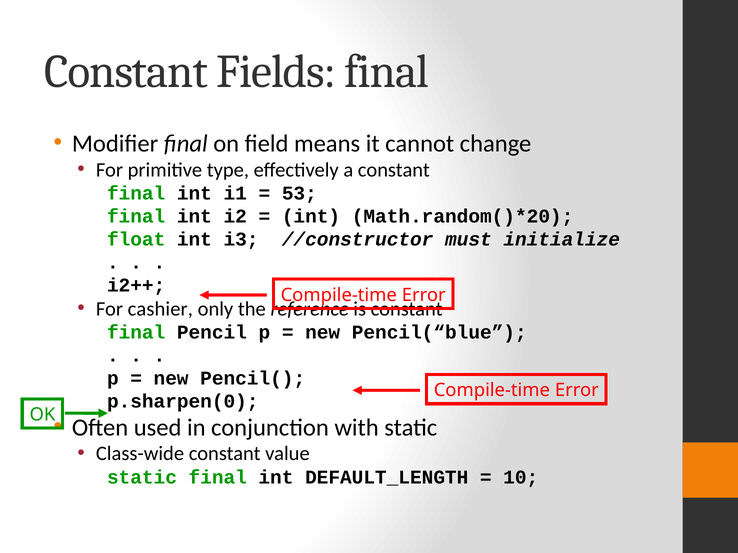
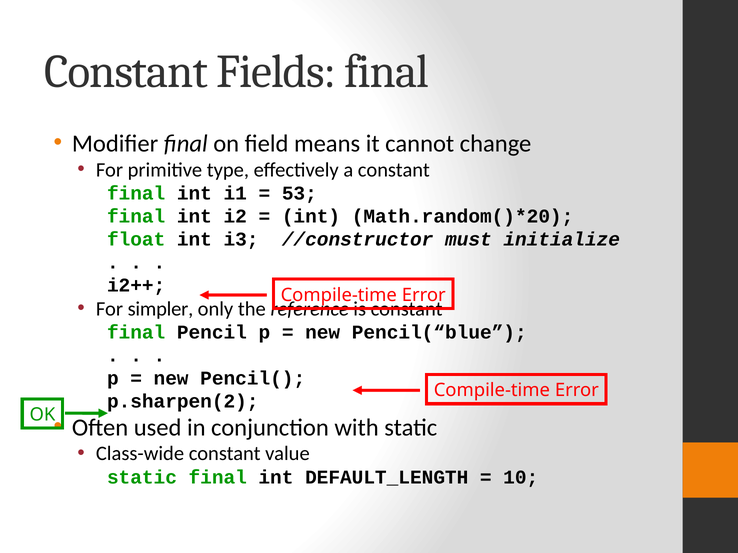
cashier: cashier -> simpler
p.sharpen(0: p.sharpen(0 -> p.sharpen(2
